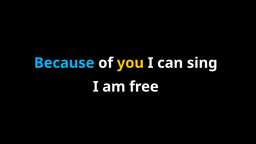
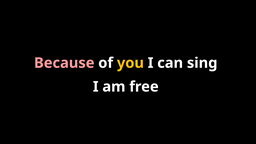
Because colour: light blue -> pink
